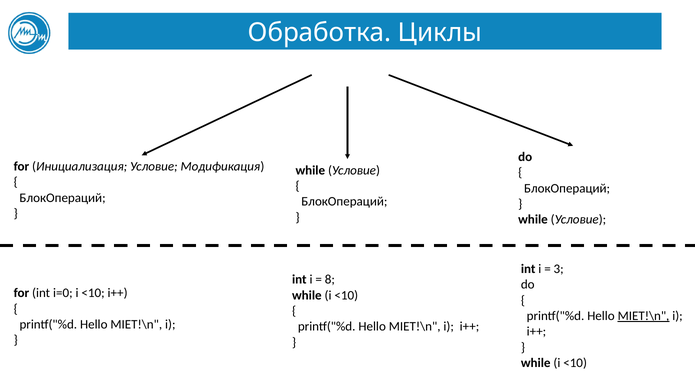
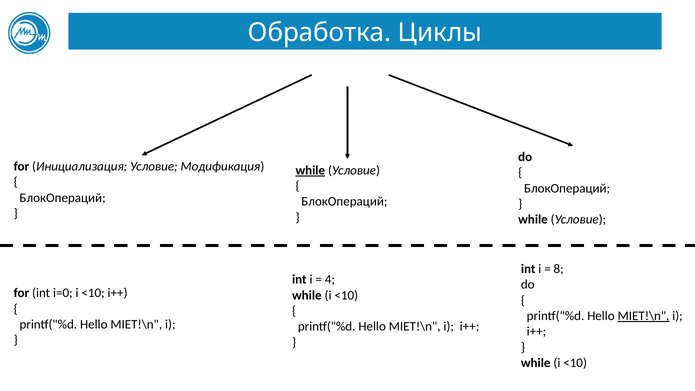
while at (310, 170) underline: none -> present
3: 3 -> 8
8: 8 -> 4
